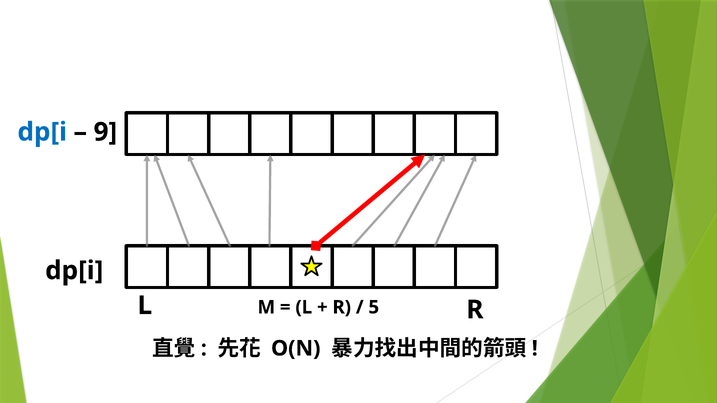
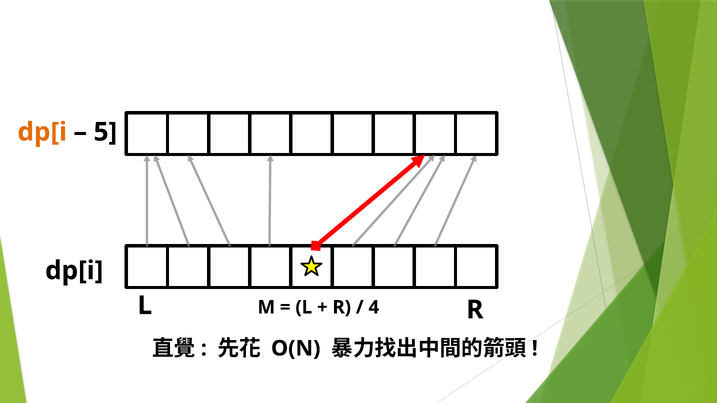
dp[i at (42, 132) colour: blue -> orange
9: 9 -> 5
5: 5 -> 4
